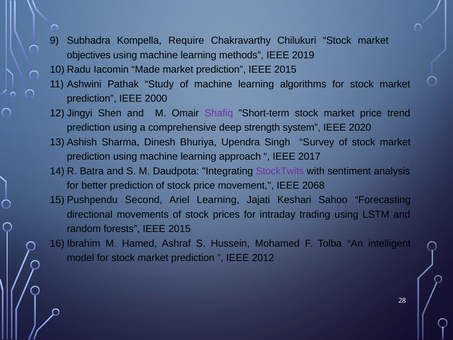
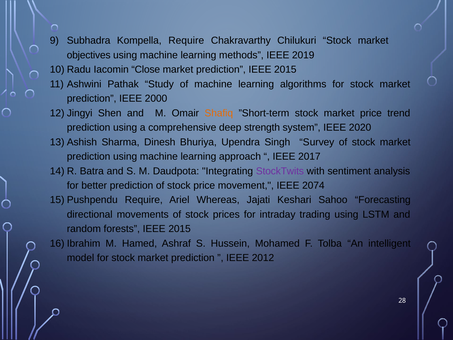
Made: Made -> Close
Shafiq colour: purple -> orange
2068: 2068 -> 2074
Second at (144, 200): Second -> Require
Ariel Learning: Learning -> Whereas
